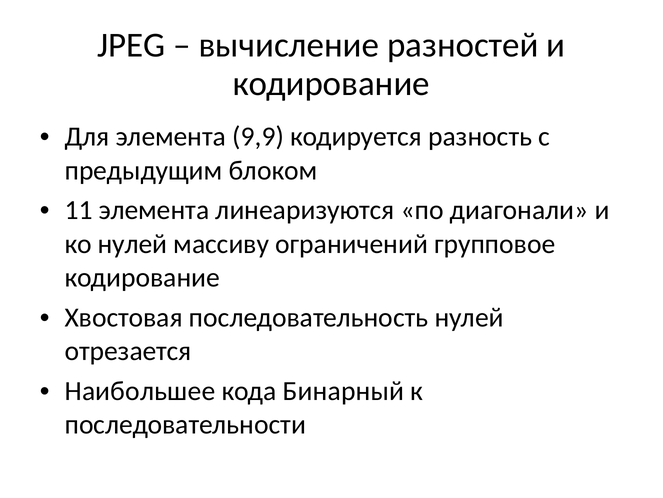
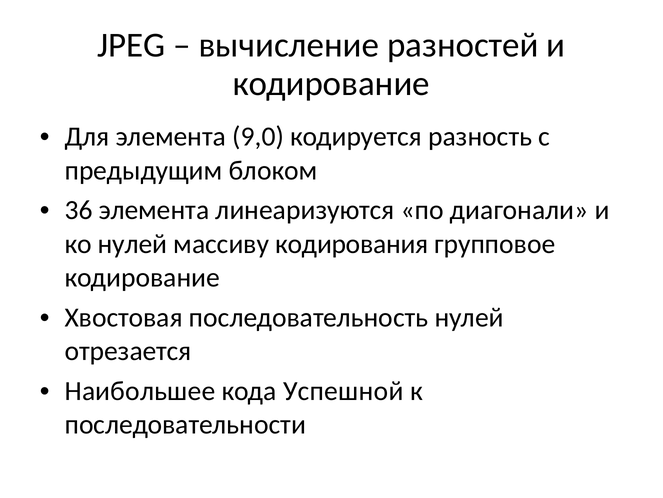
9,9: 9,9 -> 9,0
11: 11 -> 36
ограничений: ограничений -> кодирования
Бинарный: Бинарный -> Успешной
